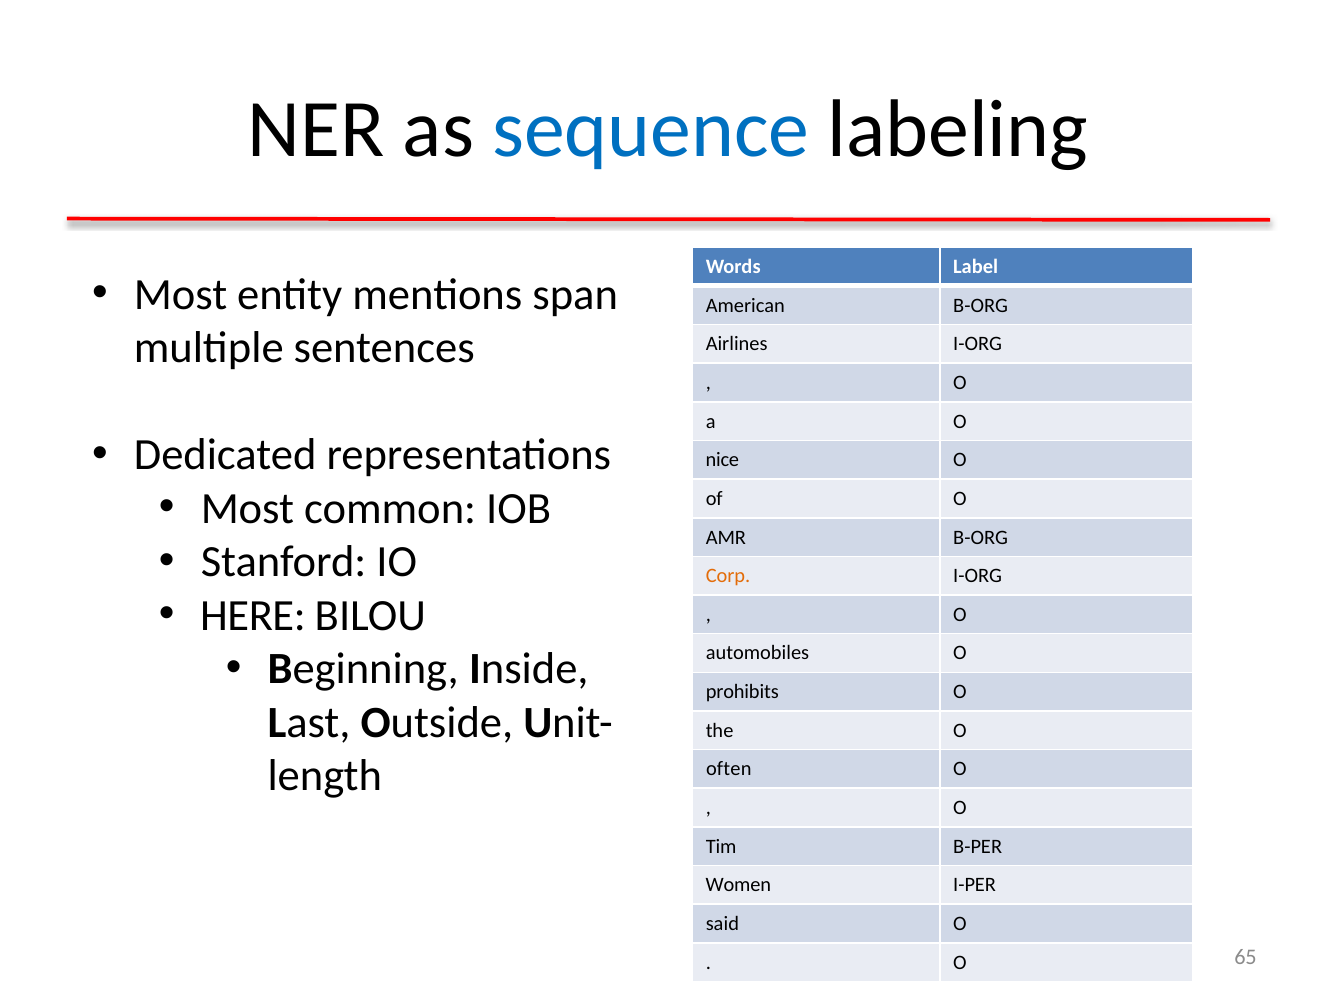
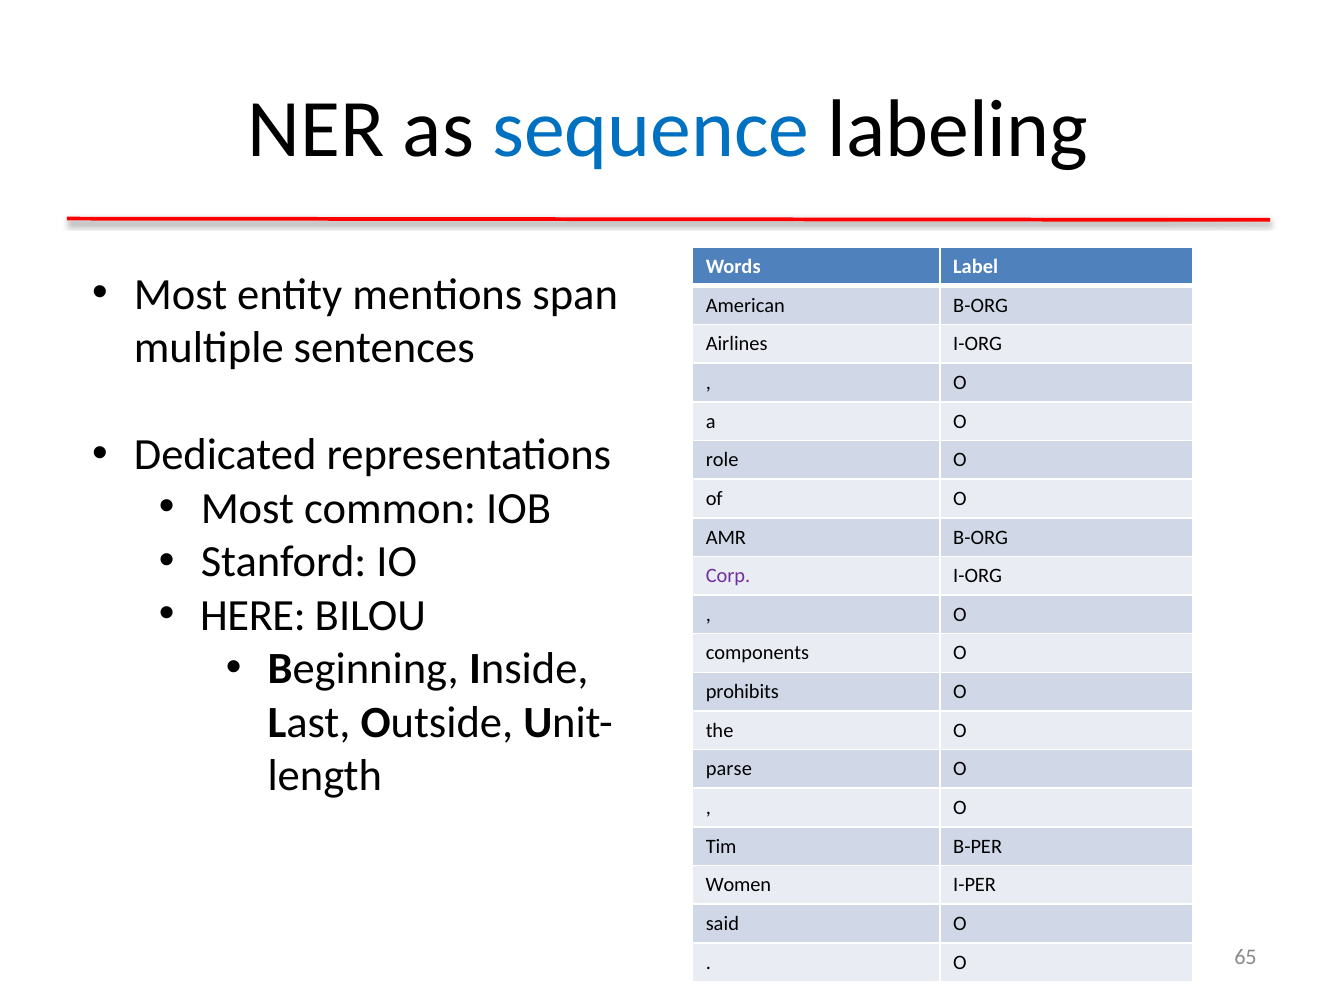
nice: nice -> role
Corp colour: orange -> purple
automobiles: automobiles -> components
often: often -> parse
